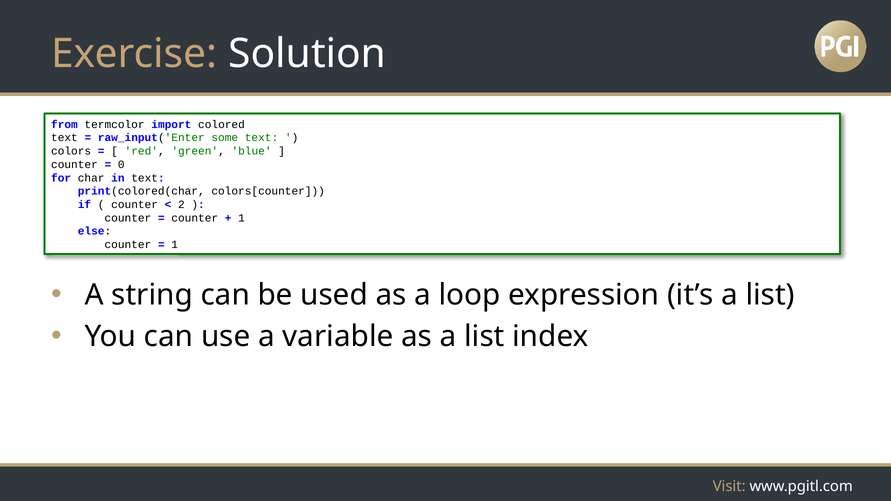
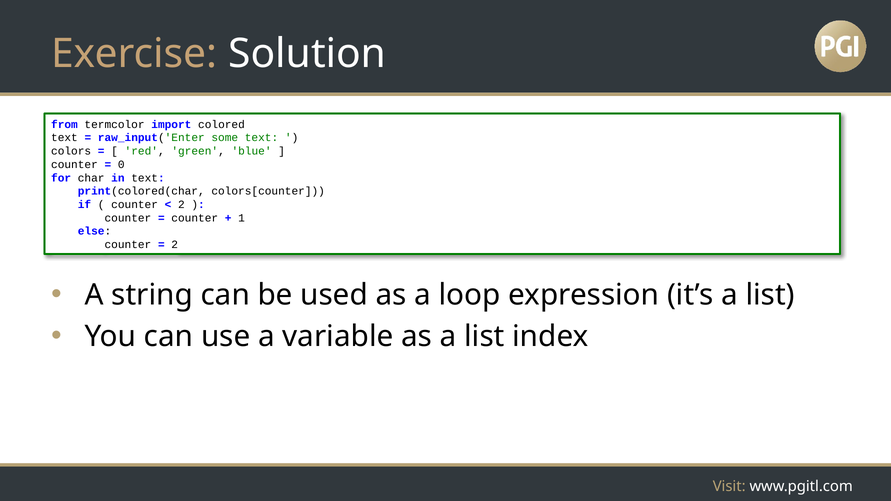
1 at (175, 245): 1 -> 2
